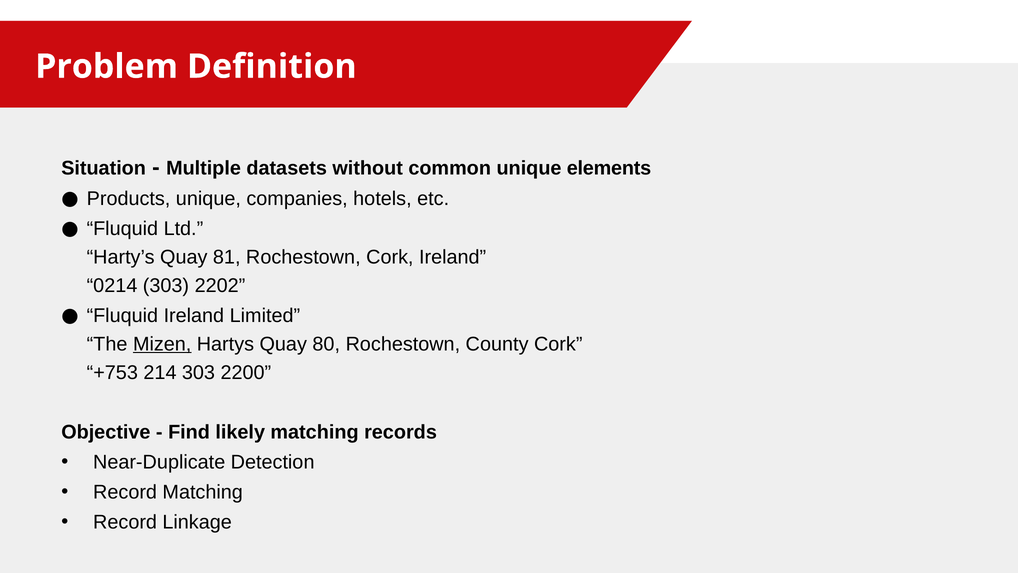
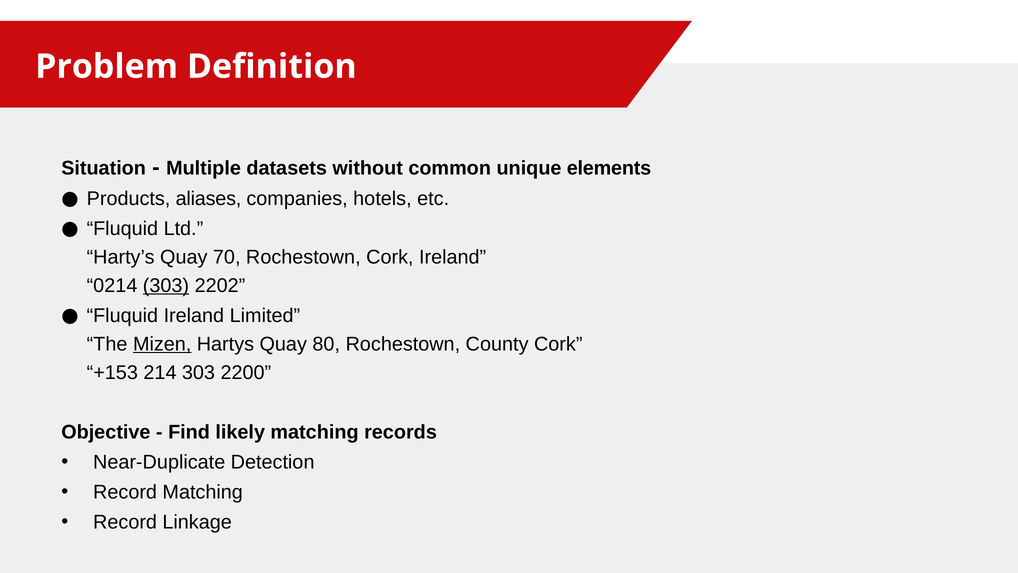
Products unique: unique -> aliases
81: 81 -> 70
303 at (166, 285) underline: none -> present
+753: +753 -> +153
